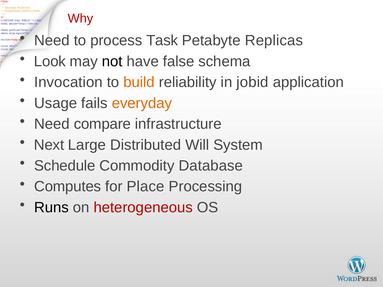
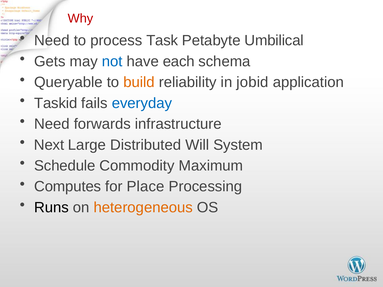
Replicas: Replicas -> Umbilical
Look: Look -> Gets
not colour: black -> blue
false: false -> each
Invocation: Invocation -> Queryable
Usage: Usage -> Taskid
everyday colour: orange -> blue
compare: compare -> forwards
Database: Database -> Maximum
heterogeneous colour: red -> orange
